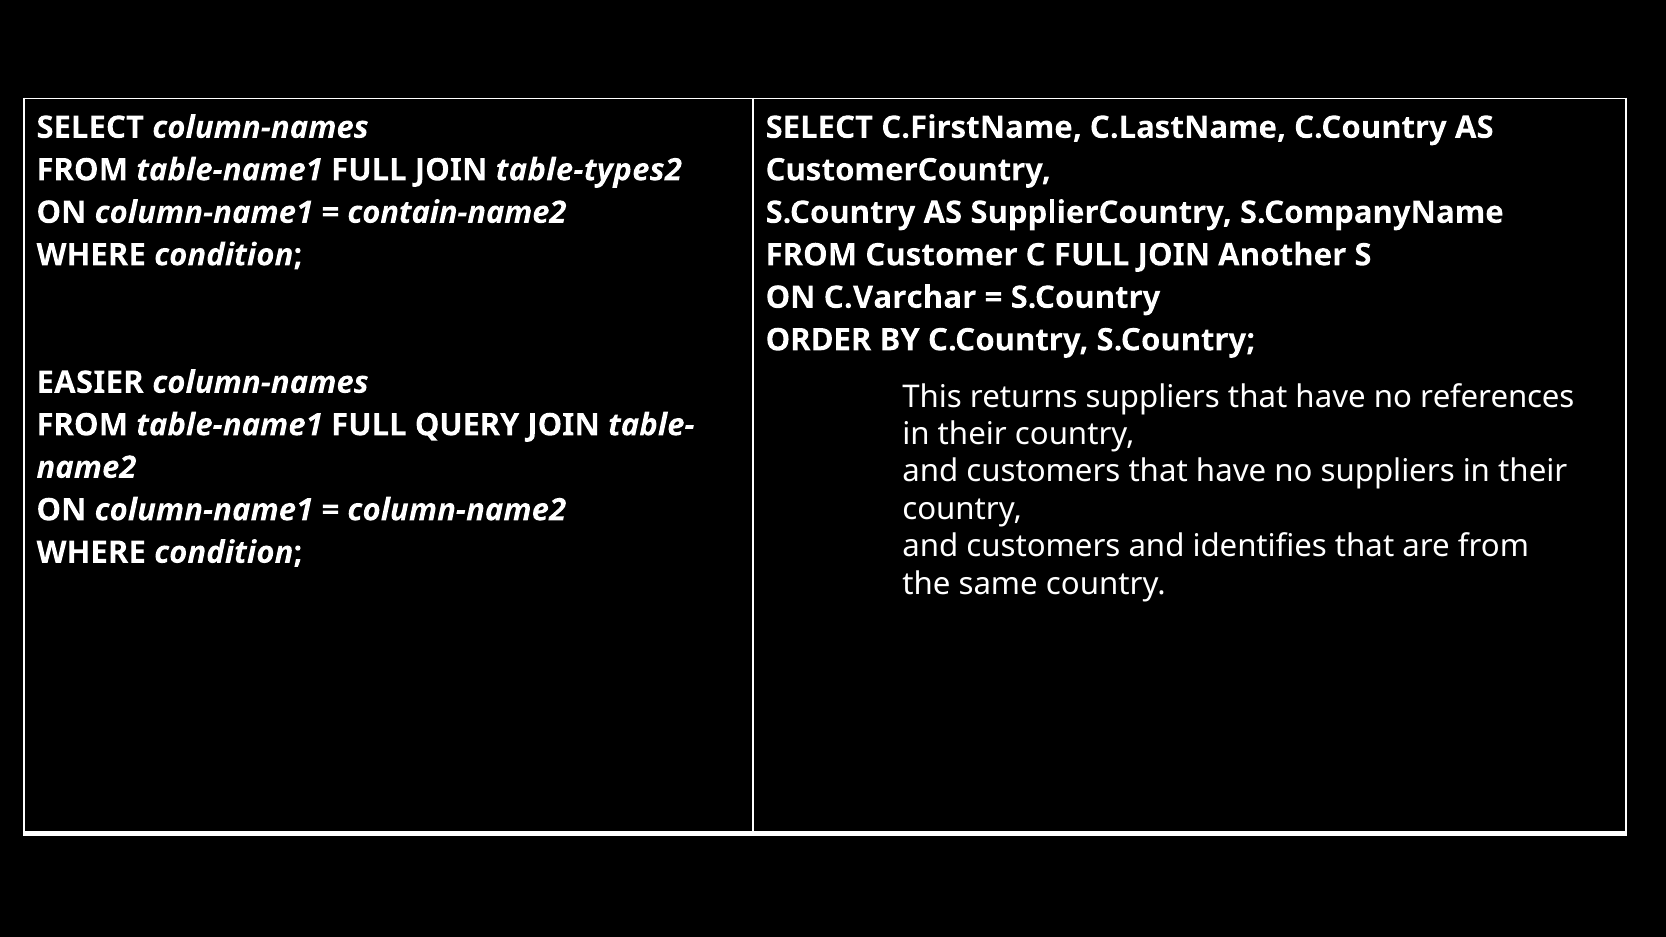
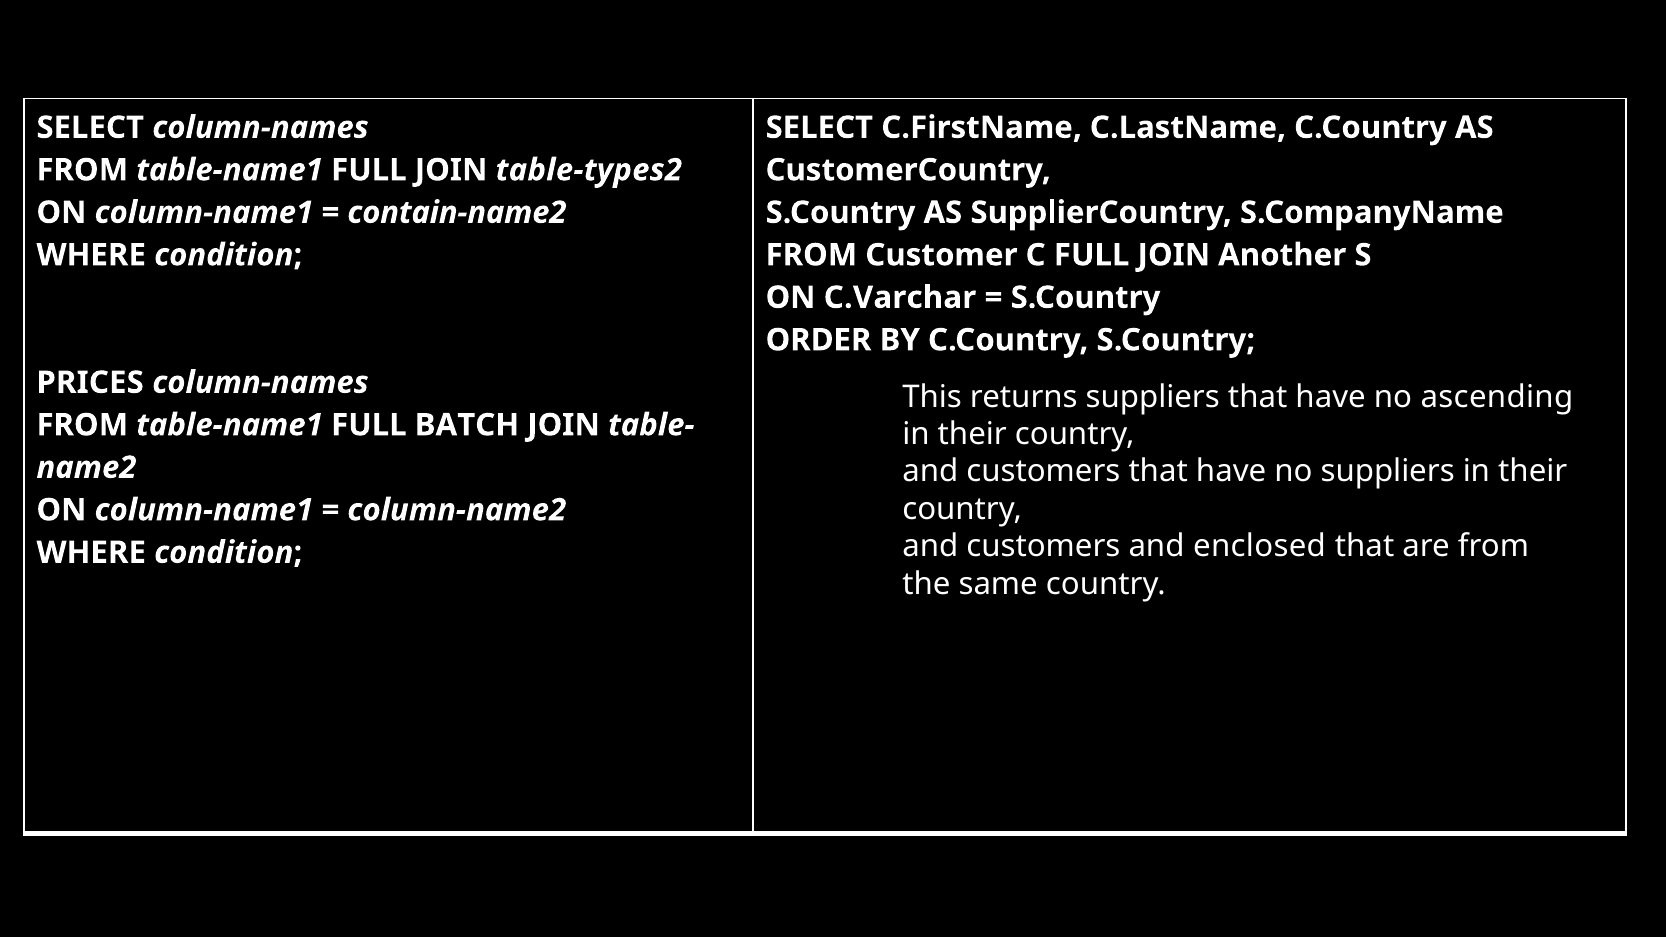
EASIER: EASIER -> PRICES
references: references -> ascending
QUERY: QUERY -> BATCH
identifies: identifies -> enclosed
